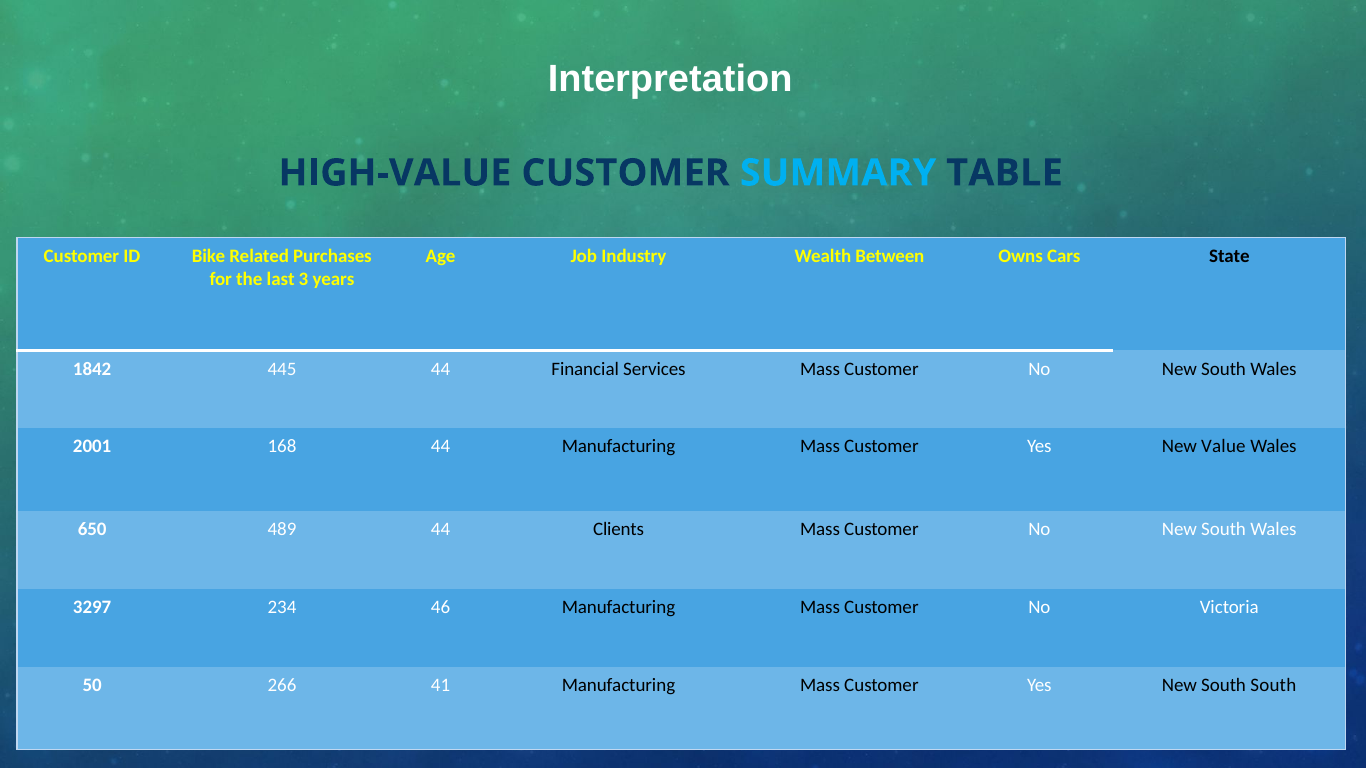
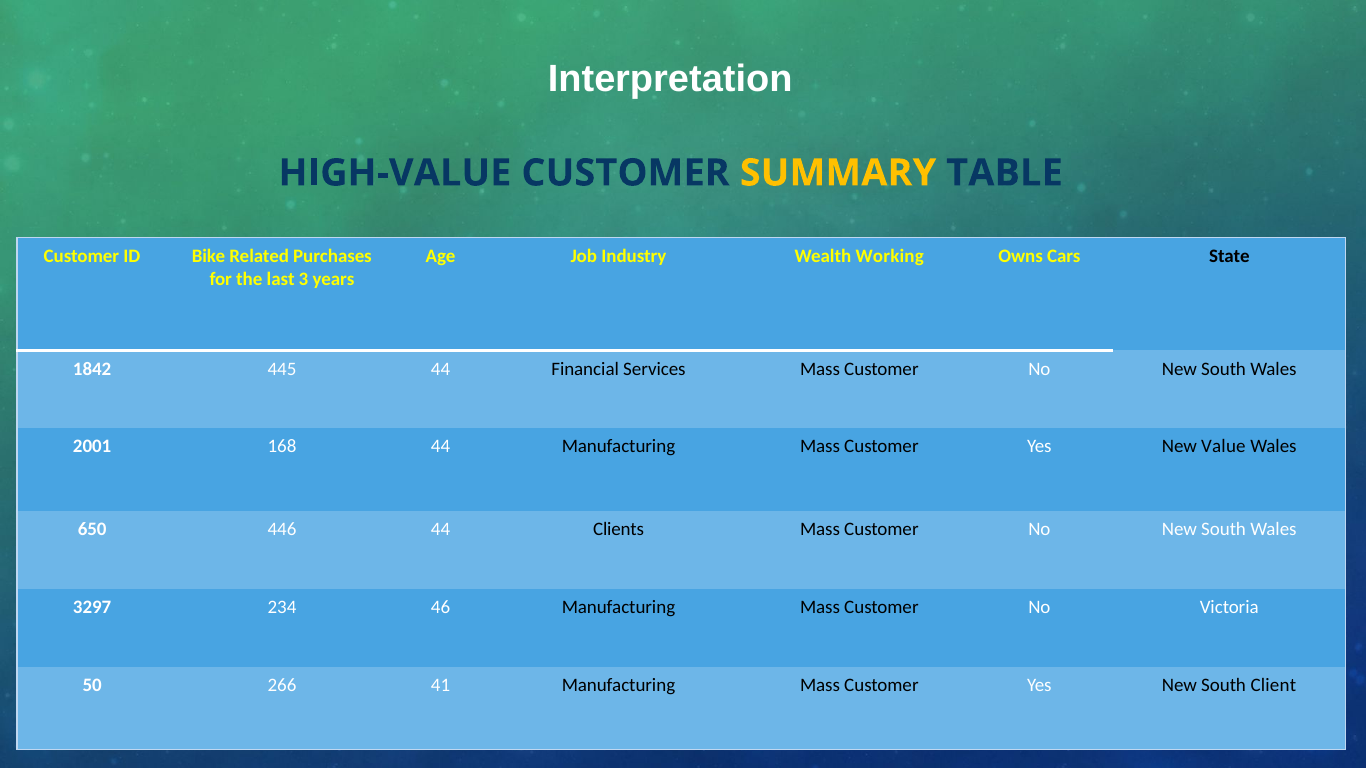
SUMMARY colour: light blue -> yellow
Between: Between -> Working
489: 489 -> 446
South South: South -> Client
